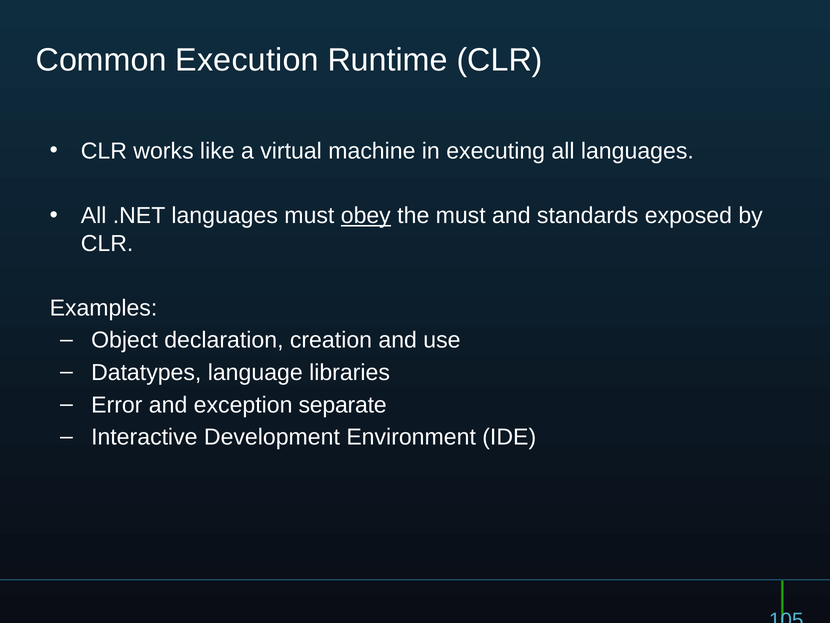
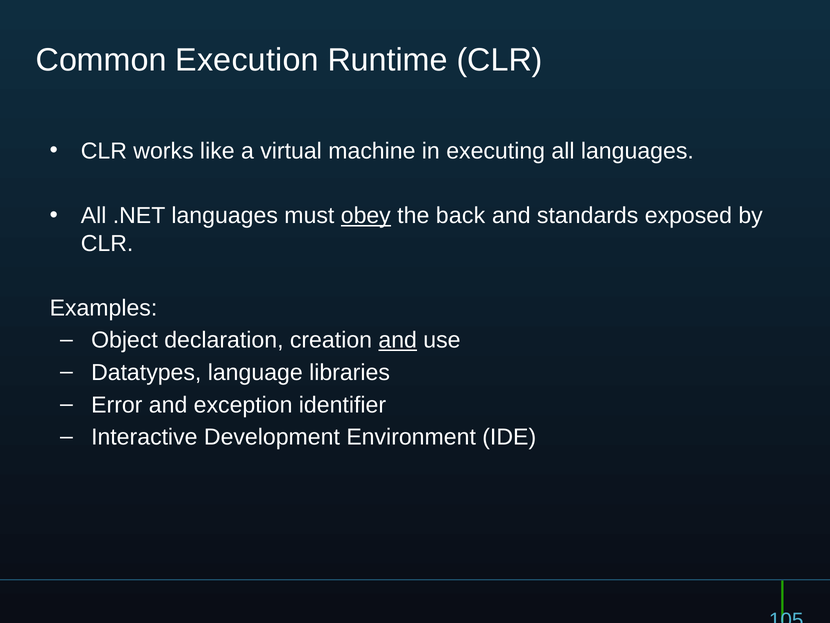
the must: must -> back
and at (398, 340) underline: none -> present
separate: separate -> identifier
